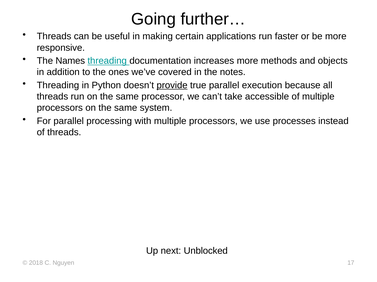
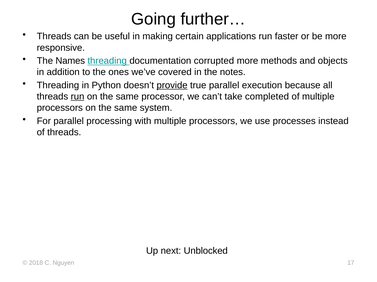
increases: increases -> corrupted
run at (78, 97) underline: none -> present
accessible: accessible -> completed
